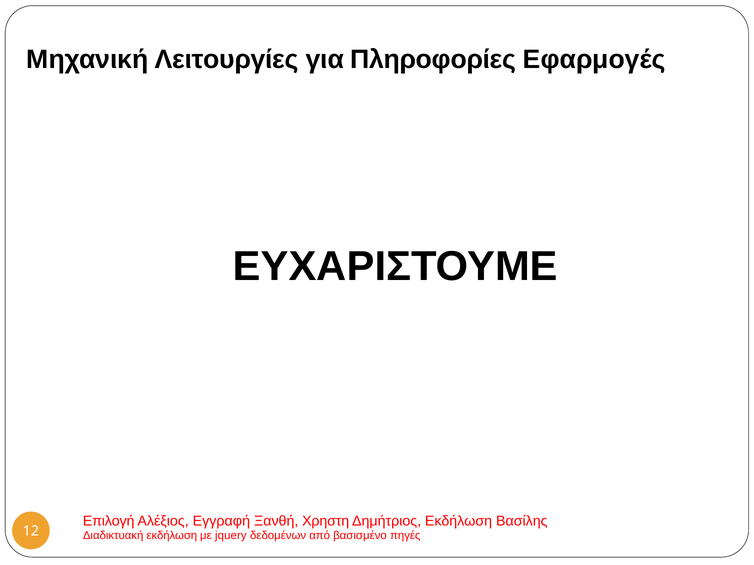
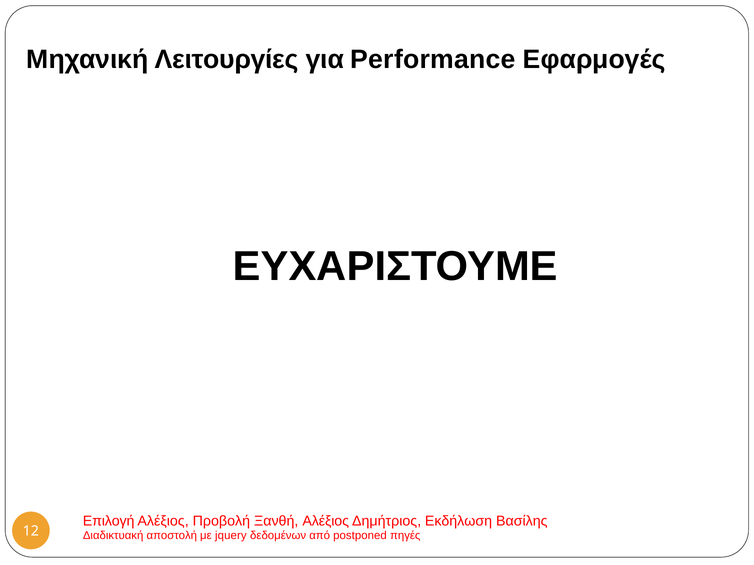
Πληροφορίες: Πληροφορίες -> Performance
Εγγραφή: Εγγραφή -> Προβολή
Ξανθή Χρηστη: Χρηστη -> Αλέξιος
Διαδικτυακή εκδήλωση: εκδήλωση -> αποστολή
βασισμένo: βασισμένo -> postponed
